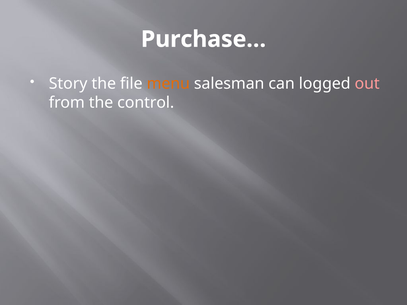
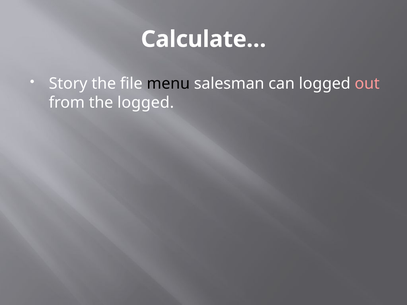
Purchase…: Purchase… -> Calculate…
menu colour: orange -> black
the control: control -> logged
